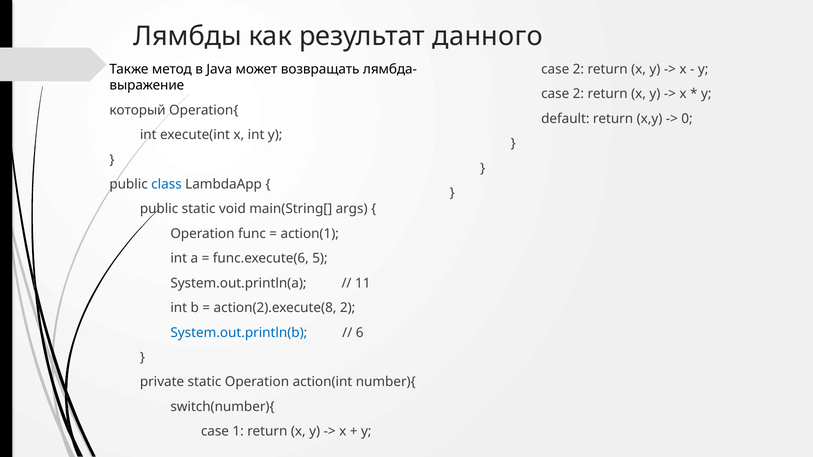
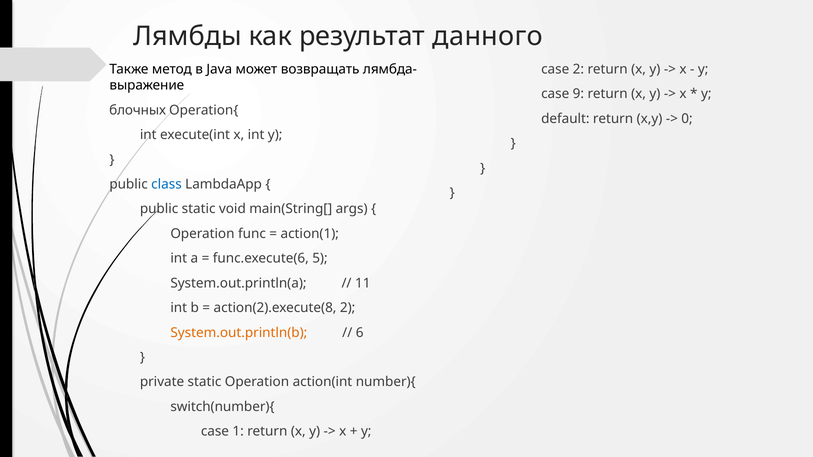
2 at (578, 94): 2 -> 9
который: который -> блочных
System.out.println(b colour: blue -> orange
